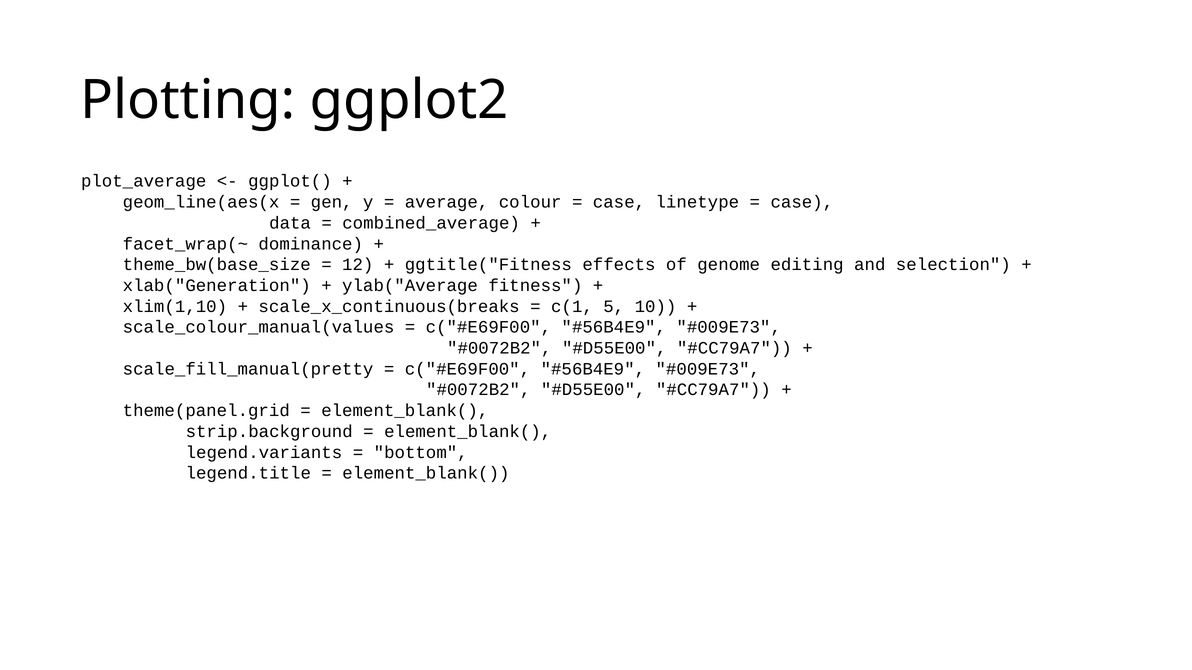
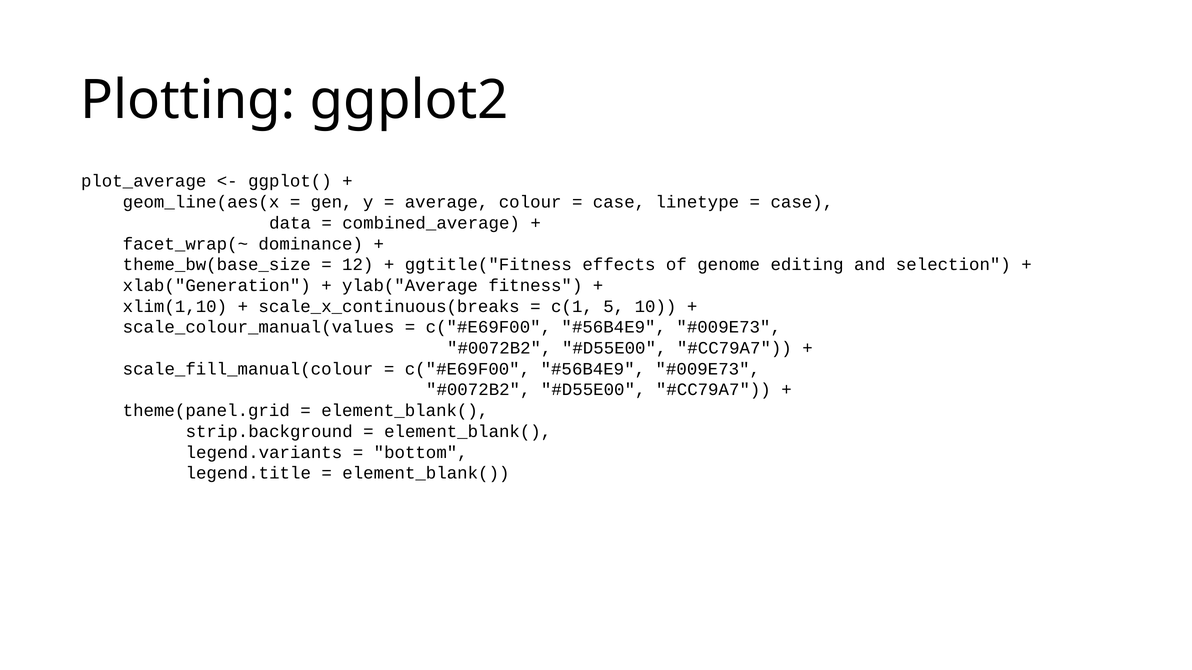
scale_fill_manual(pretty: scale_fill_manual(pretty -> scale_fill_manual(colour
